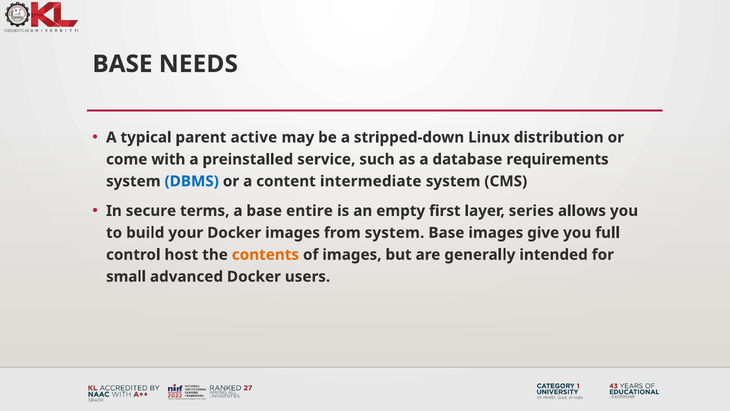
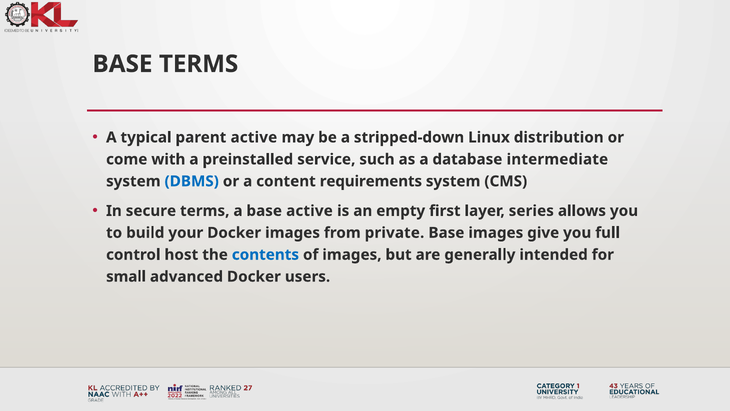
BASE NEEDS: NEEDS -> TERMS
requirements: requirements -> intermediate
intermediate: intermediate -> requirements
base entire: entire -> active
from system: system -> private
contents colour: orange -> blue
